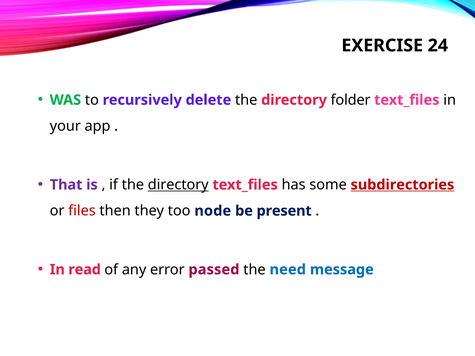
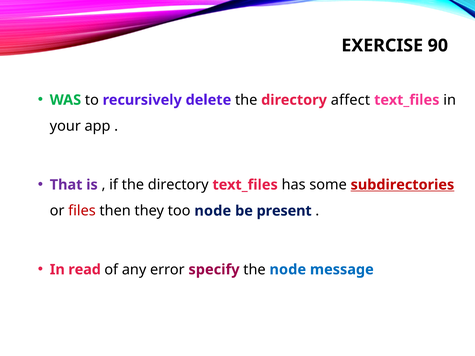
24: 24 -> 90
folder: folder -> affect
directory at (178, 185) underline: present -> none
passed: passed -> specify
the need: need -> node
